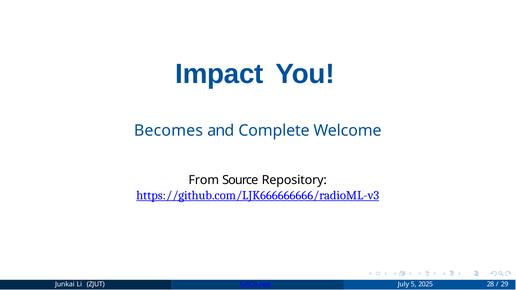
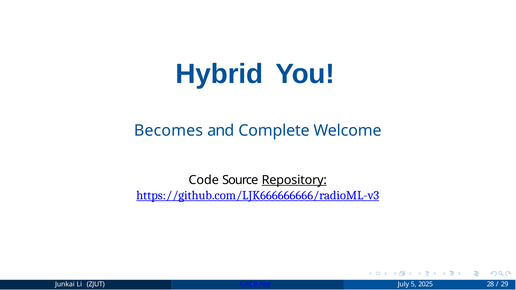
Impact: Impact -> Hybrid
From: From -> Code
Repository underline: none -> present
